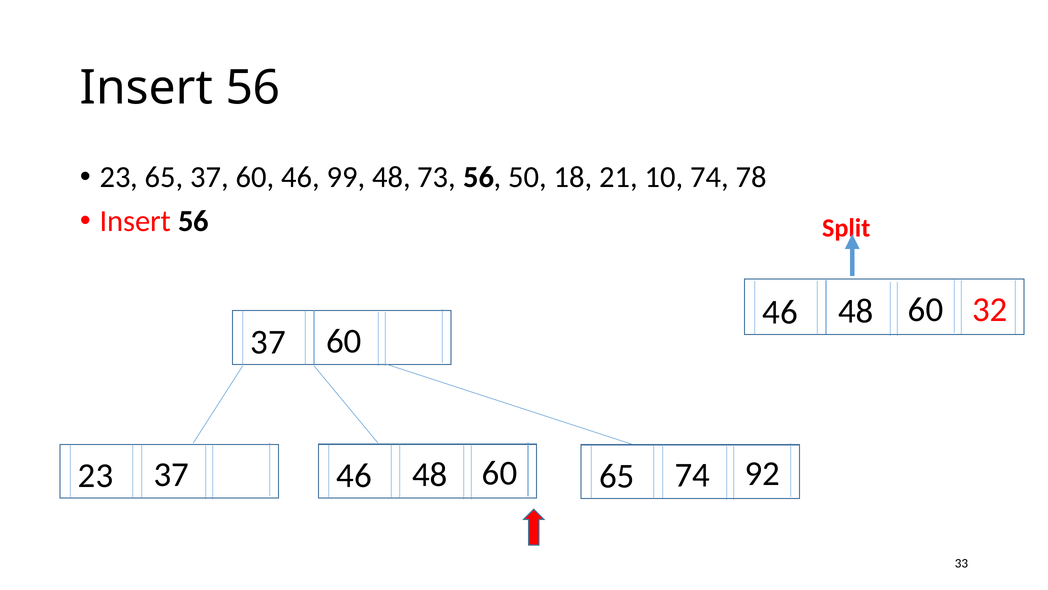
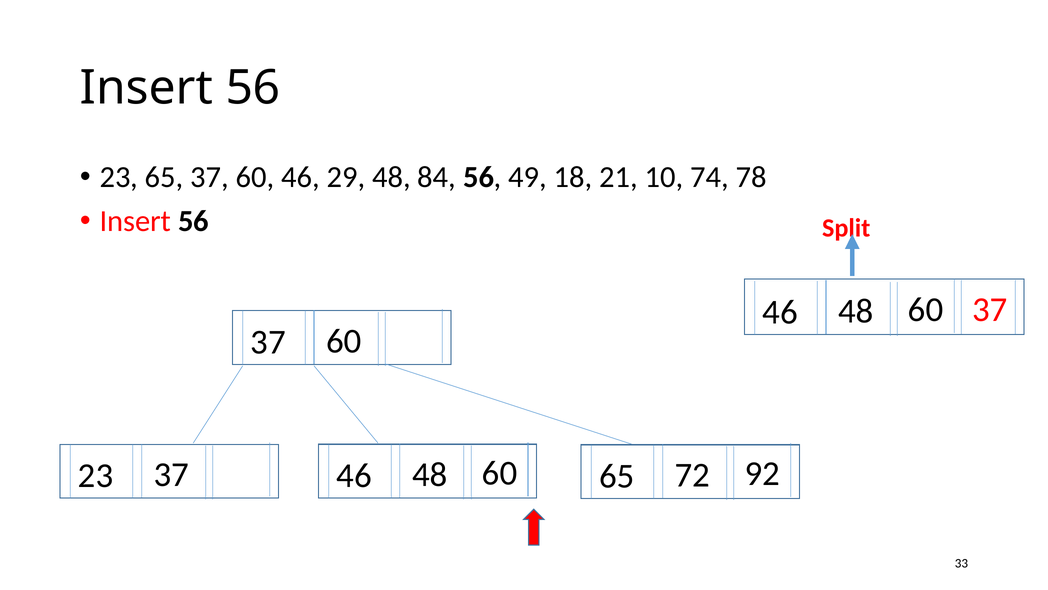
99: 99 -> 29
73: 73 -> 84
50: 50 -> 49
60 32: 32 -> 37
65 74: 74 -> 72
